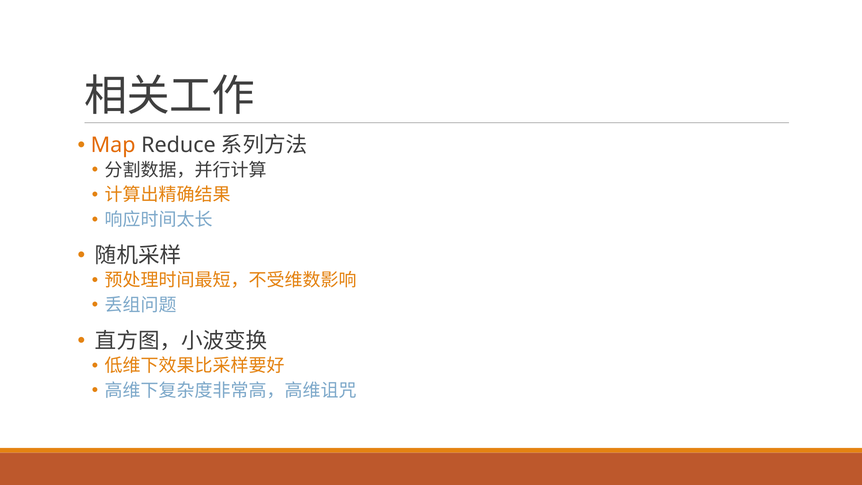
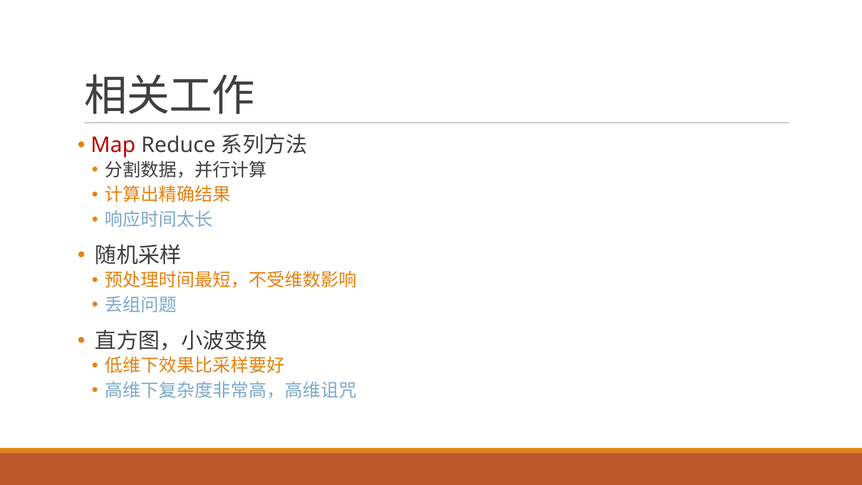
Map colour: orange -> red
